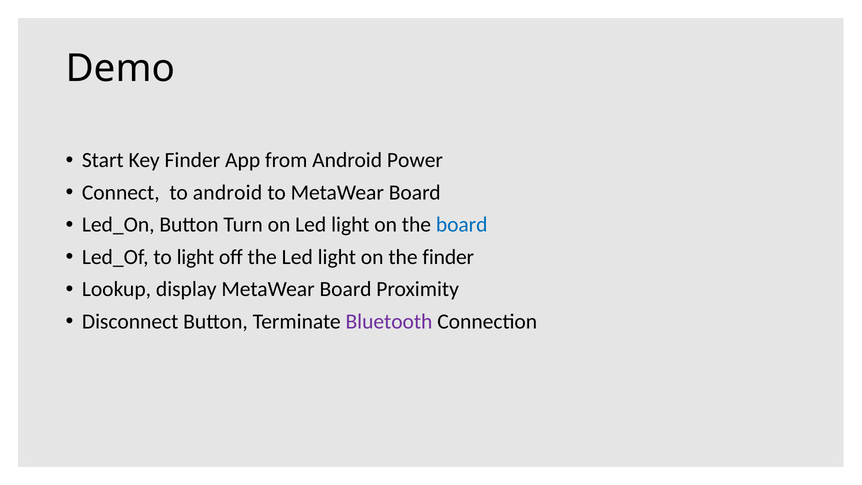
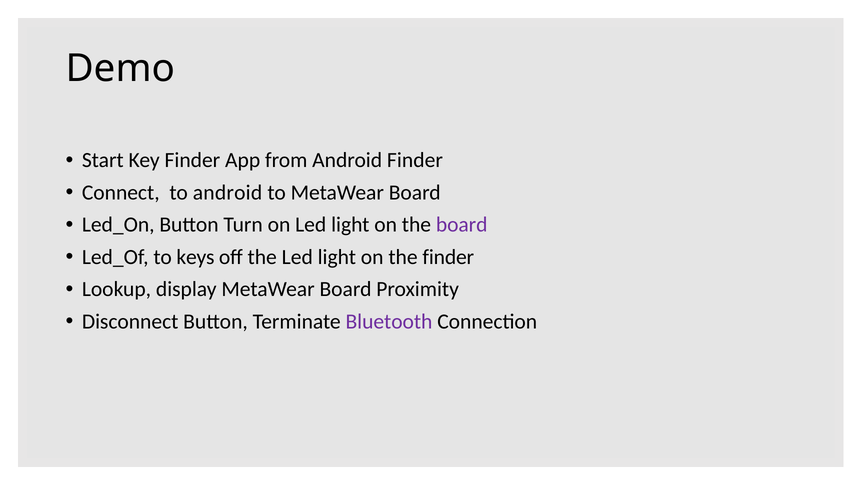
Android Power: Power -> Finder
board at (462, 225) colour: blue -> purple
to light: light -> keys
